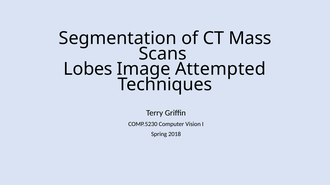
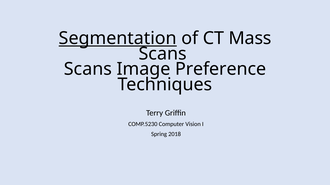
Segmentation underline: none -> present
Lobes at (88, 69): Lobes -> Scans
Attempted: Attempted -> Preference
